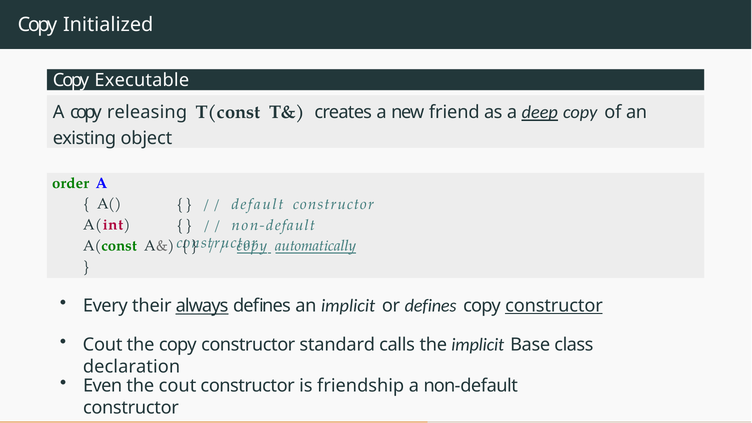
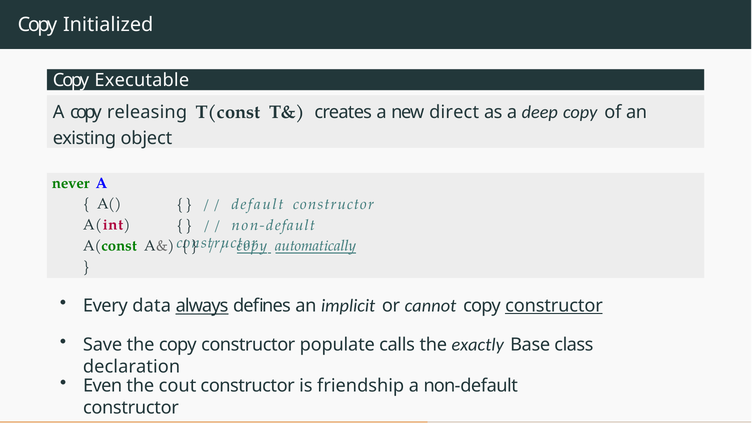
friend: friend -> direct
deep underline: present -> none
order: order -> never
their: their -> data
or defines: defines -> cannot
Cout at (103, 345): Cout -> Save
standard: standard -> populate
the implicit: implicit -> exactly
